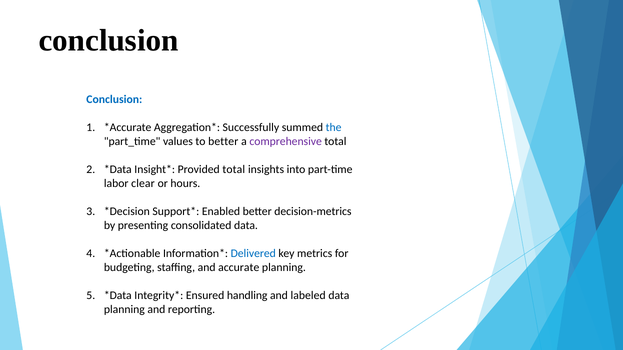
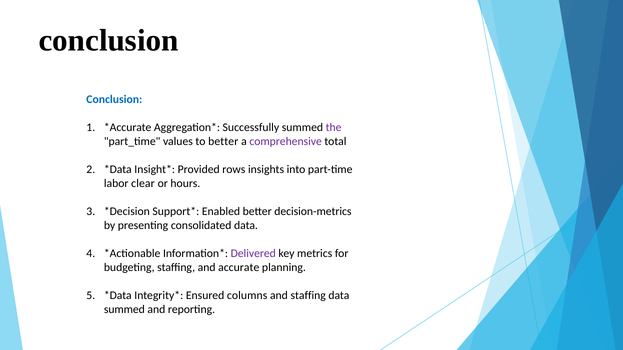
the colour: blue -> purple
Provided total: total -> rows
Delivered colour: blue -> purple
handling: handling -> columns
and labeled: labeled -> staffing
planning at (124, 310): planning -> summed
